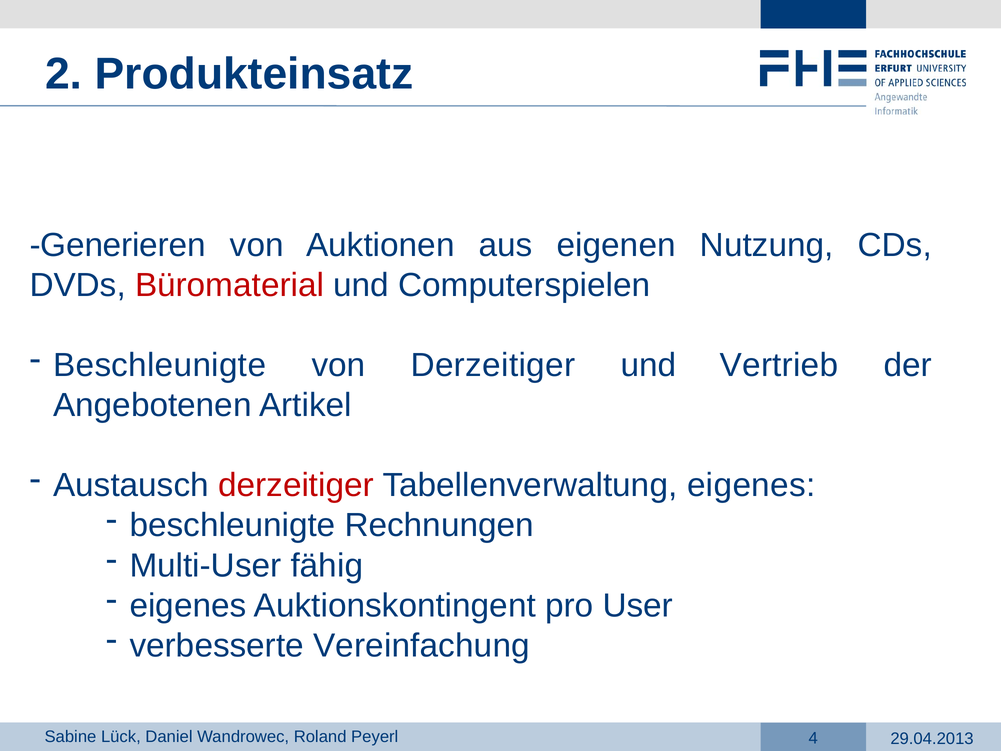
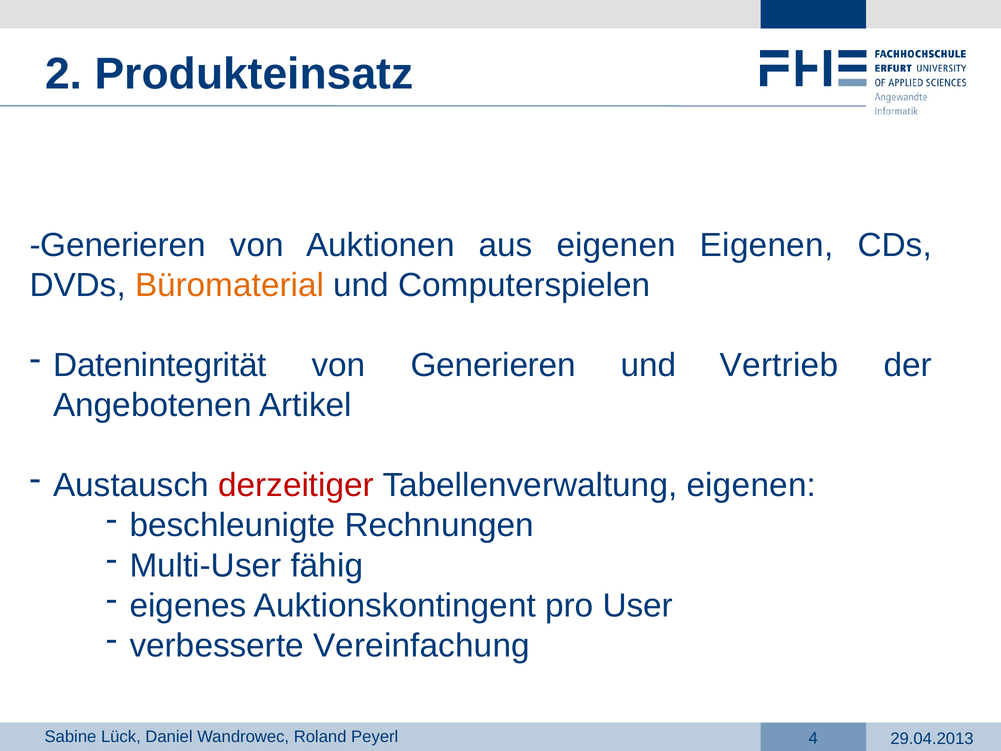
eigenen Nutzung: Nutzung -> Eigenen
Büromaterial colour: red -> orange
Beschleunigte at (160, 365): Beschleunigte -> Datenintegrität
von Derzeitiger: Derzeitiger -> Generieren
Tabellenverwaltung eigenes: eigenes -> eigenen
